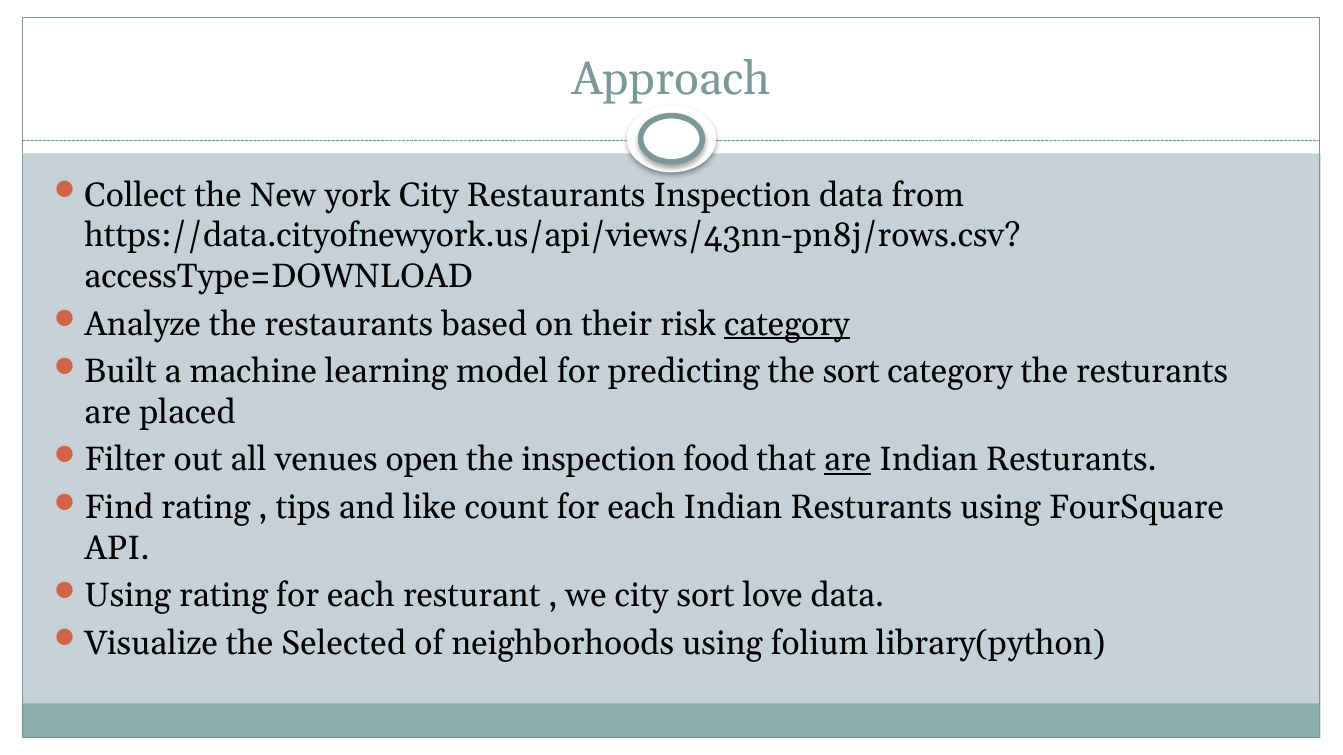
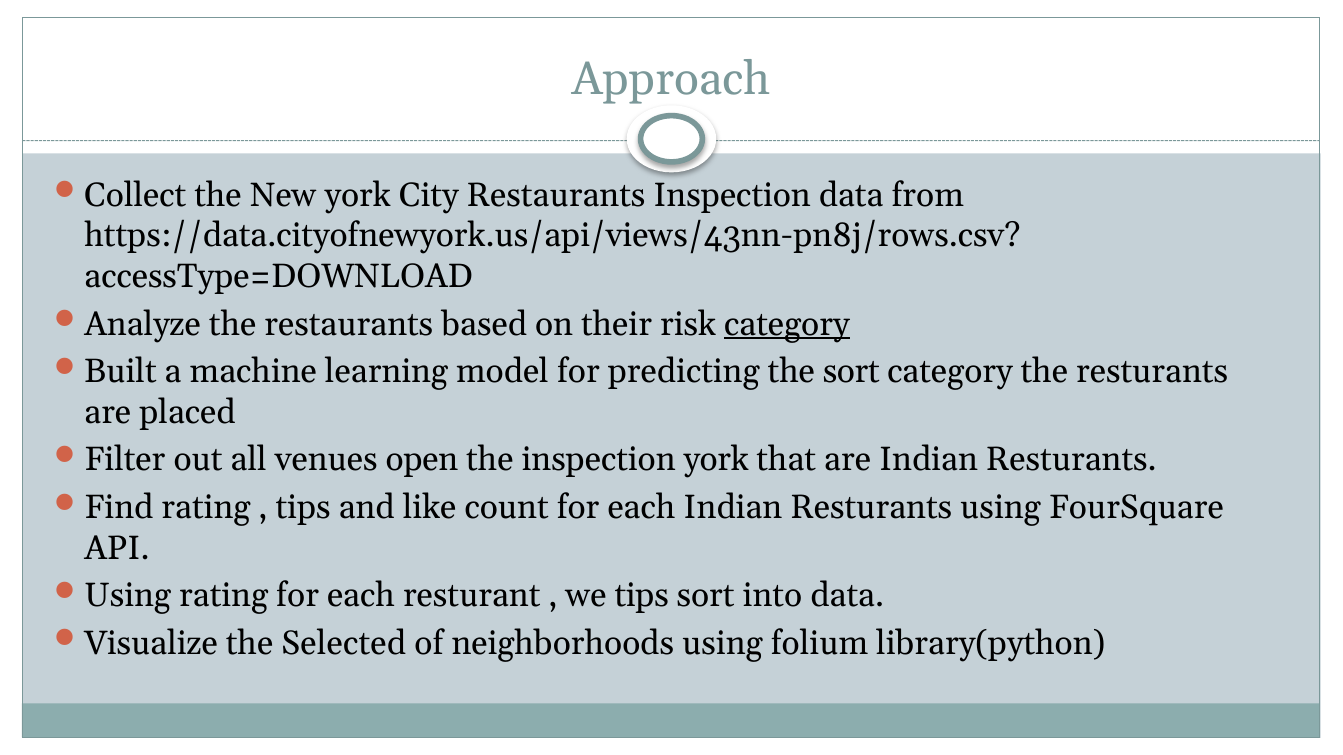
inspection food: food -> york
are at (848, 460) underline: present -> none
we city: city -> tips
love: love -> into
